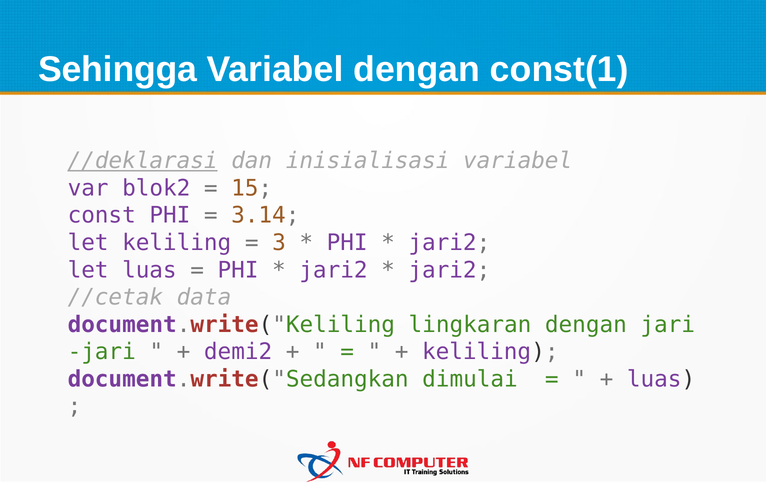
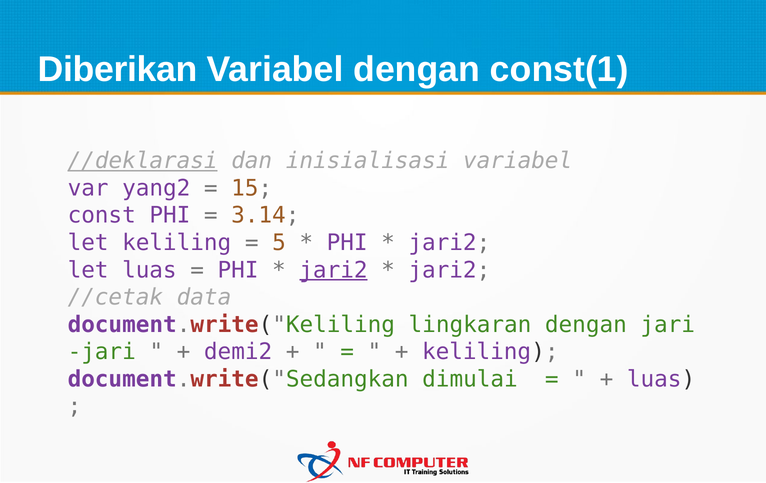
Sehingga: Sehingga -> Diberikan
blok2: blok2 -> yang2
3: 3 -> 5
jari2 at (333, 270) underline: none -> present
